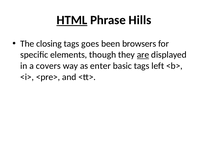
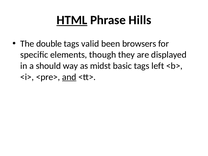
closing: closing -> double
goes: goes -> valid
are underline: present -> none
covers: covers -> should
enter: enter -> midst
and underline: none -> present
